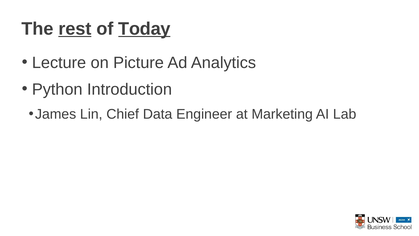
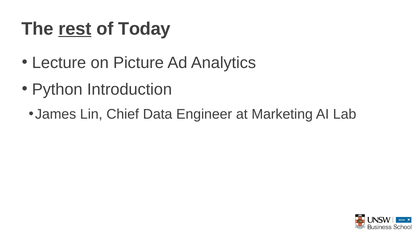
Today underline: present -> none
